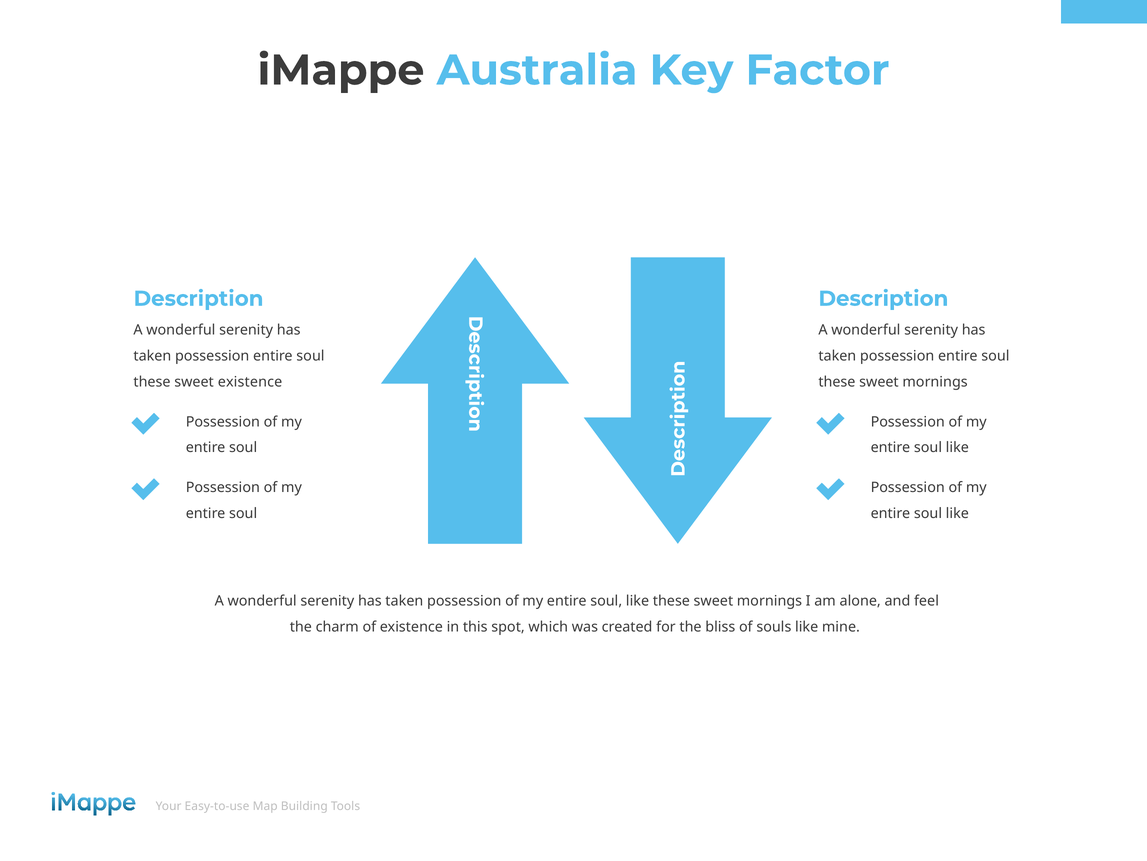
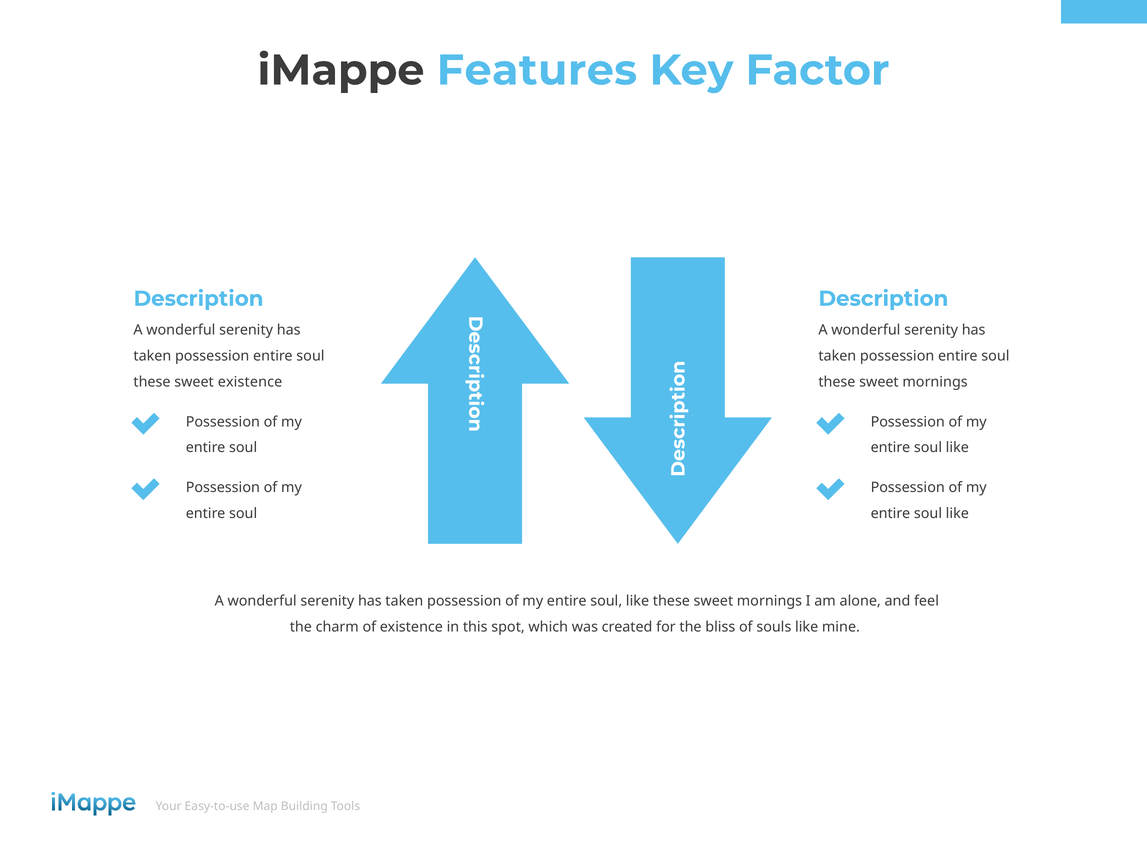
Australia: Australia -> Features
